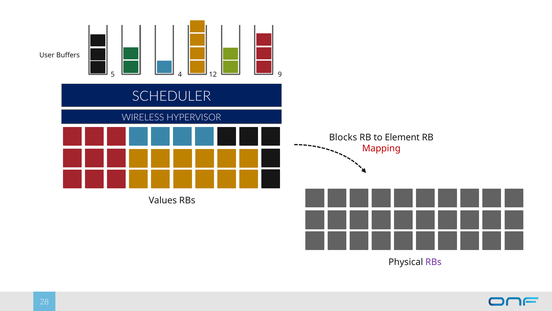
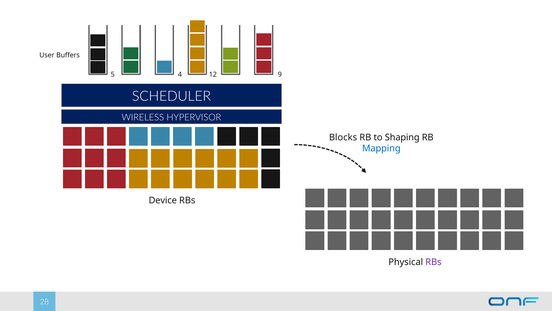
Element: Element -> Shaping
Mapping colour: red -> blue
Values: Values -> Device
